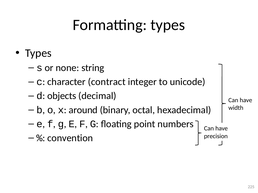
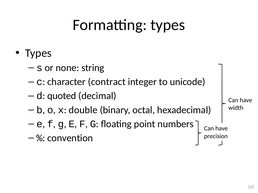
objects: objects -> quoted
around: around -> double
